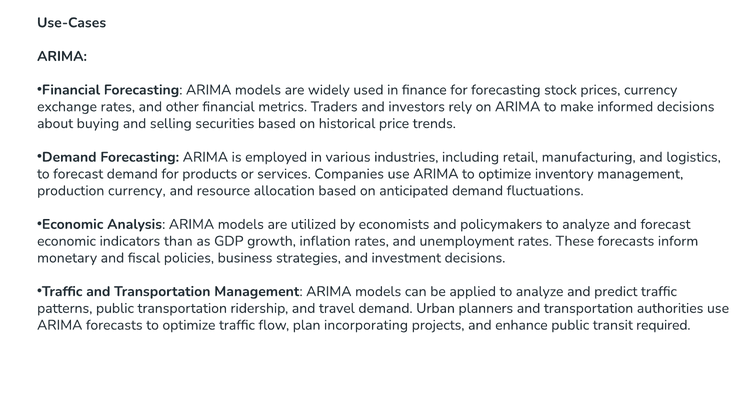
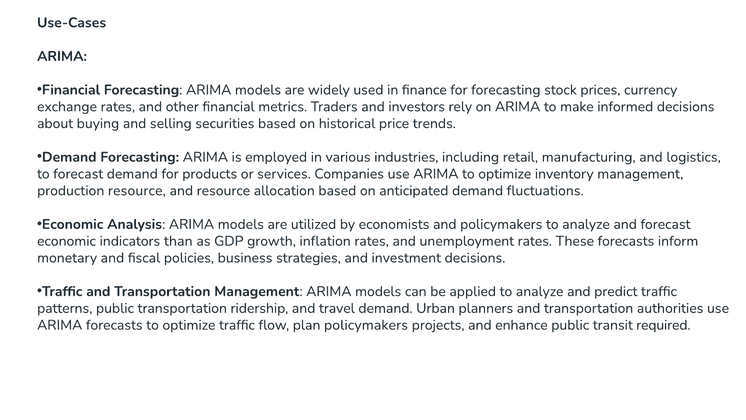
production currency: currency -> resource
plan incorporating: incorporating -> policymakers
